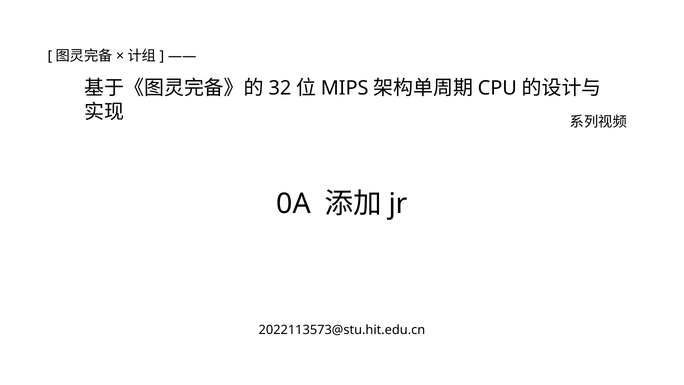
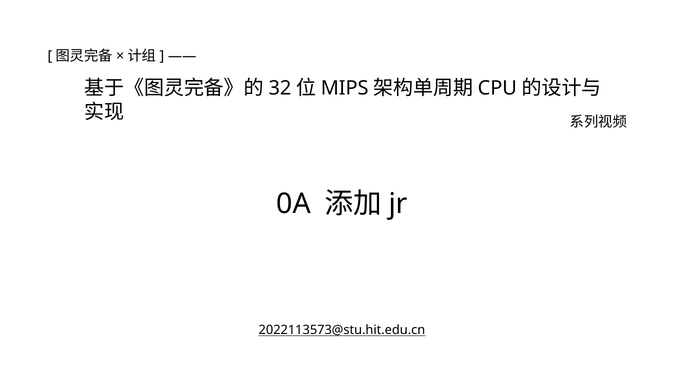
2022113573@stu.hit.edu.cn underline: none -> present
